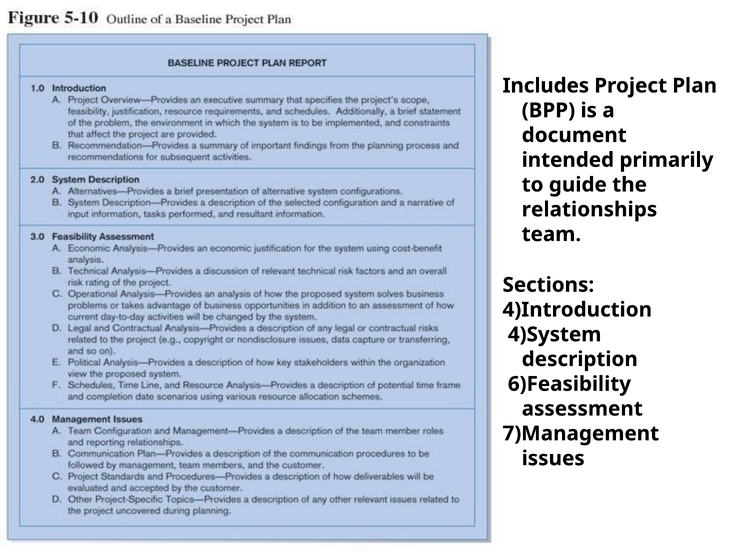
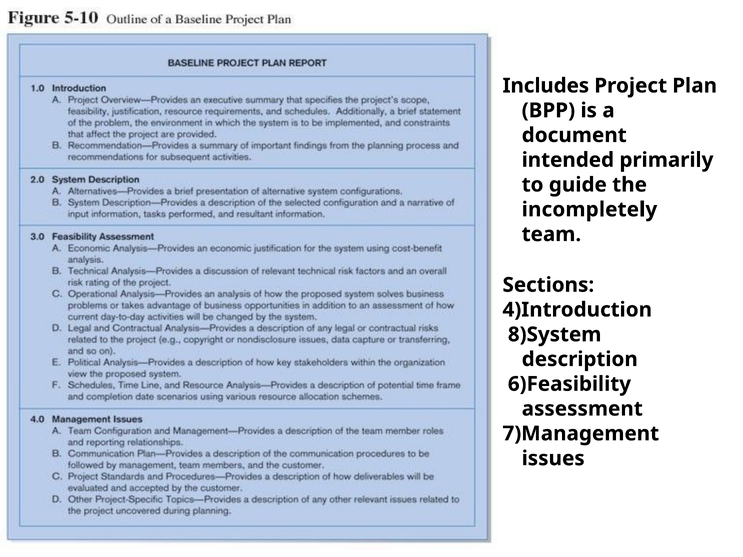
relationships: relationships -> incompletely
4)System: 4)System -> 8)System
